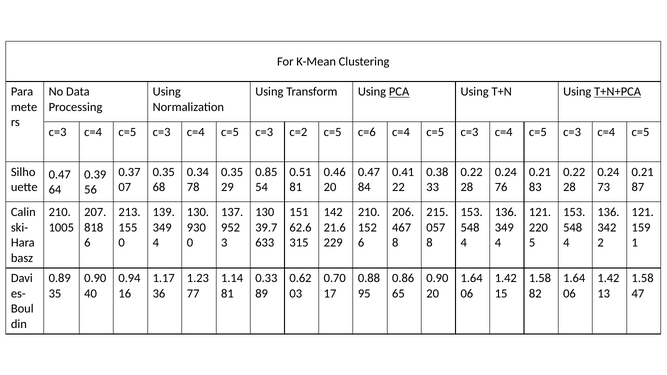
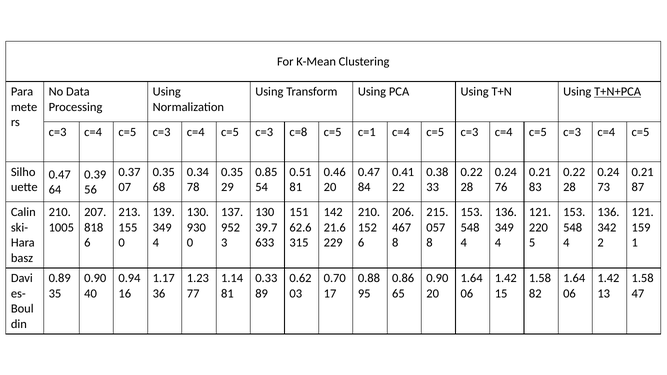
PCA underline: present -> none
c=2: c=2 -> c=8
c=6: c=6 -> c=1
